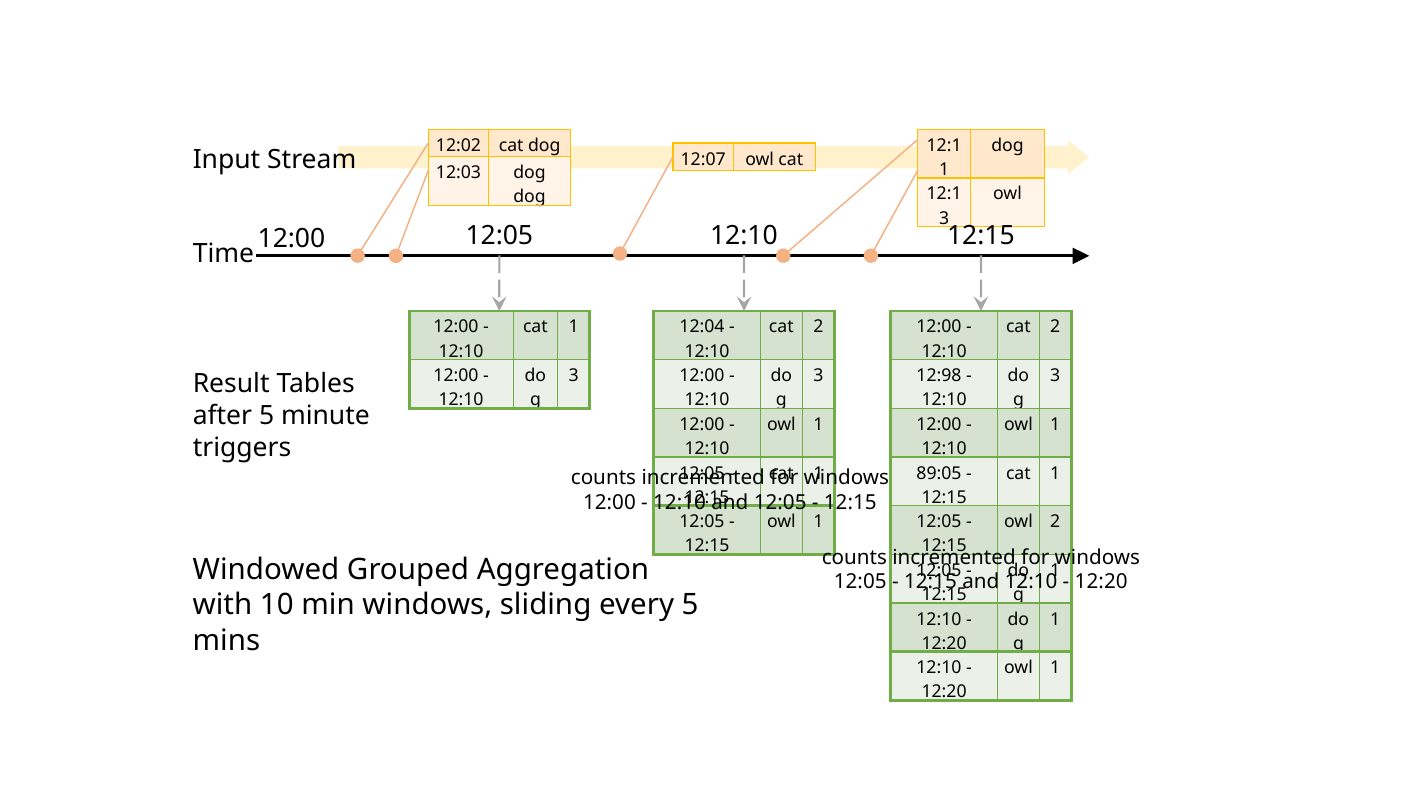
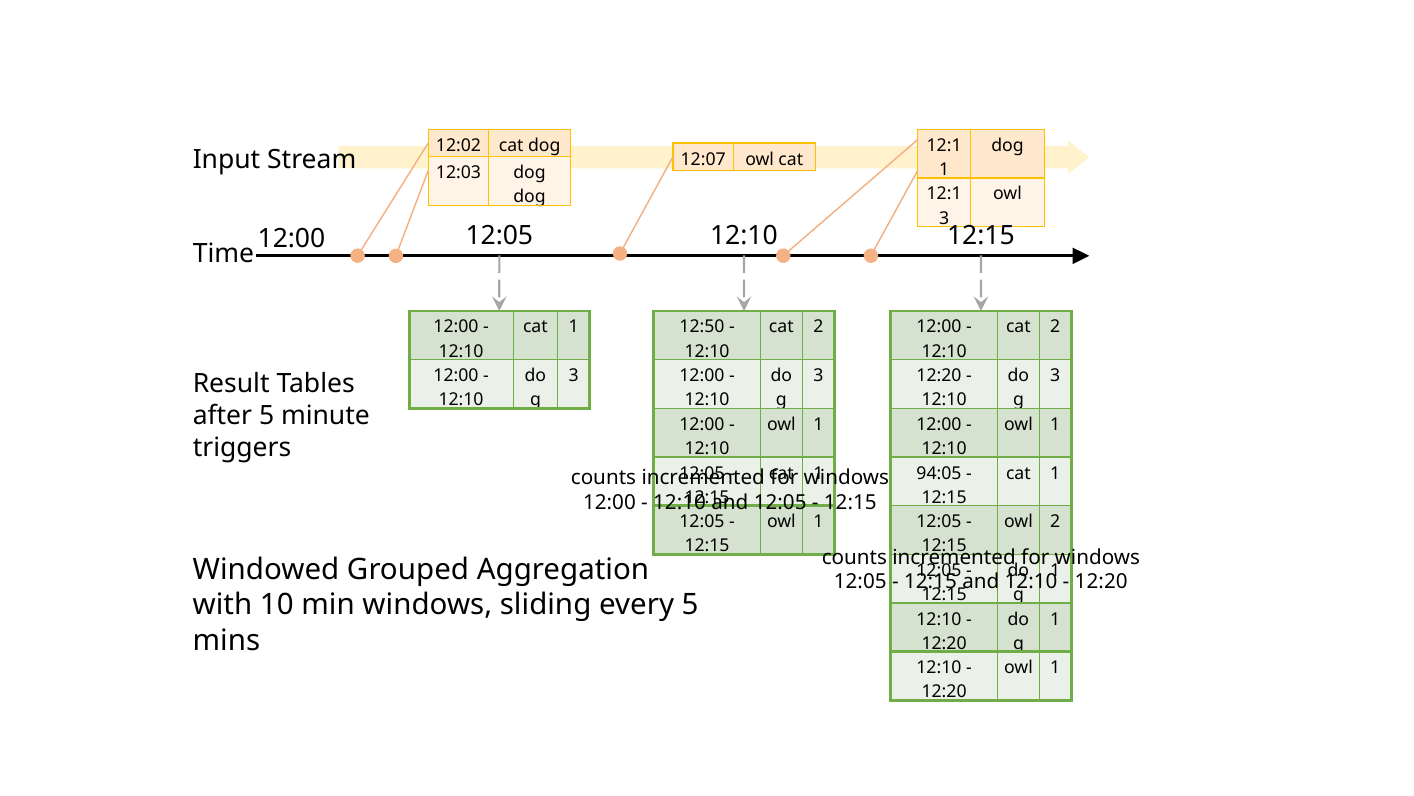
12:04: 12:04 -> 12:50
12:98 at (939, 376): 12:98 -> 12:20
89:05: 89:05 -> 94:05
